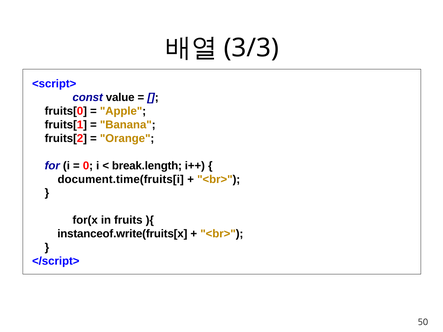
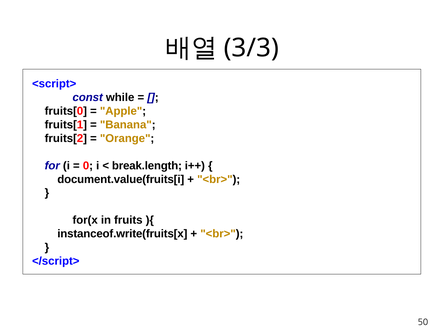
value: value -> while
document.time(fruits[i: document.time(fruits[i -> document.value(fruits[i
